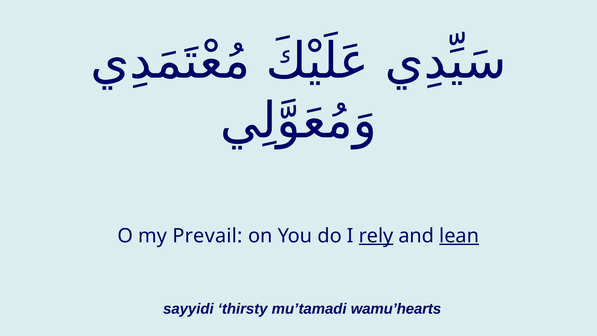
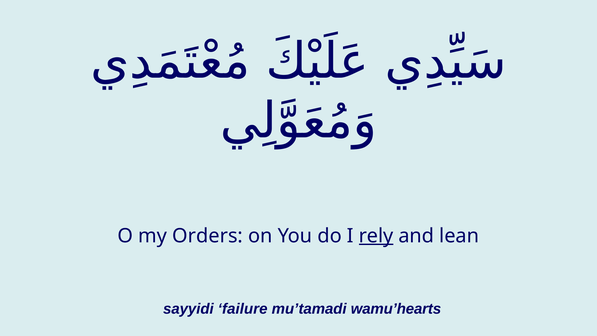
Prevail: Prevail -> Orders
lean underline: present -> none
thirsty: thirsty -> failure
